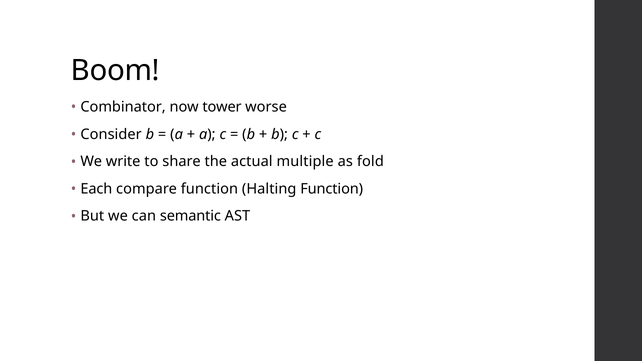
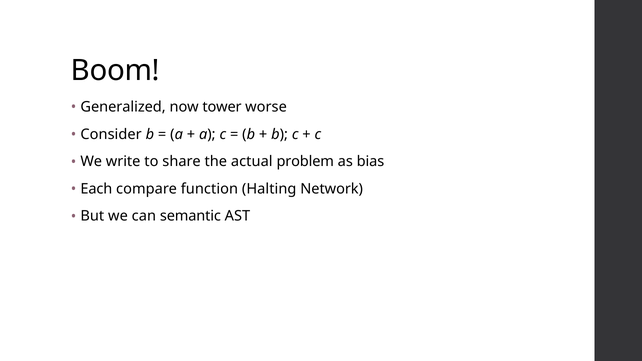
Combinator: Combinator -> Generalized
multiple: multiple -> problem
fold: fold -> bias
Halting Function: Function -> Network
